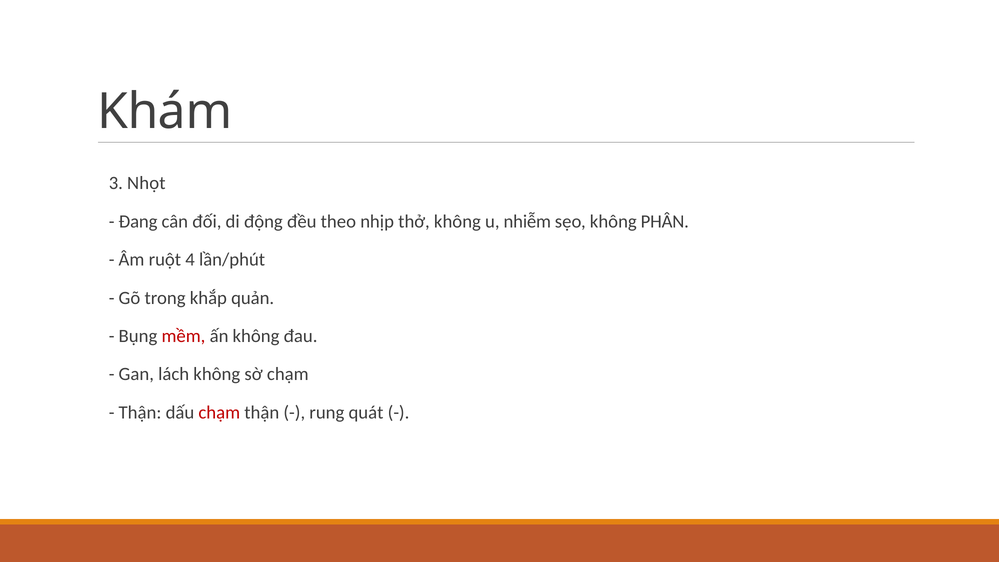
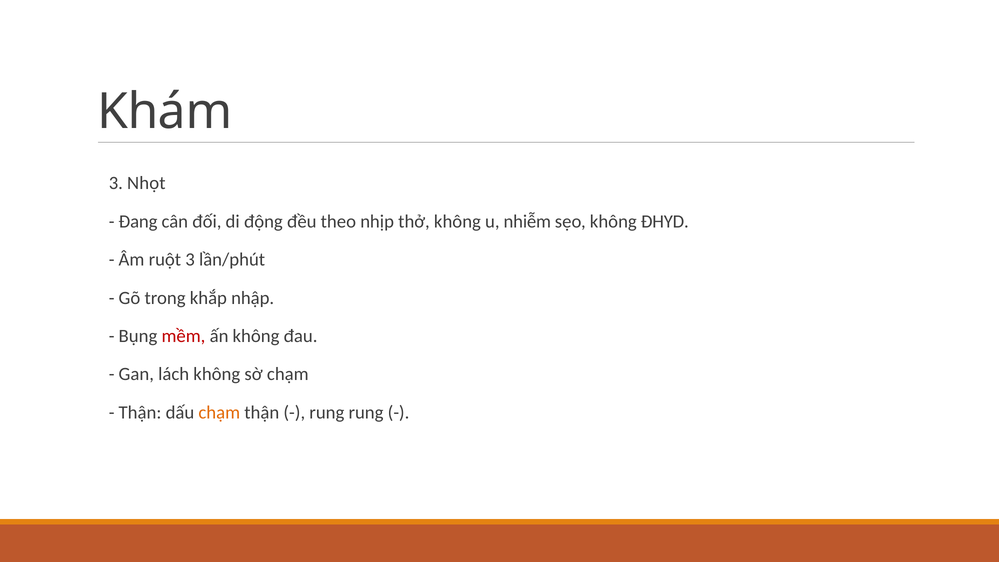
PHÂN: PHÂN -> ĐHYD
ruột 4: 4 -> 3
quản: quản -> nhập
chạm at (219, 412) colour: red -> orange
rung quát: quát -> rung
